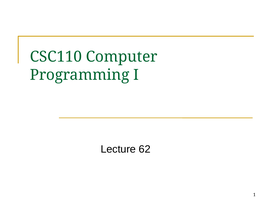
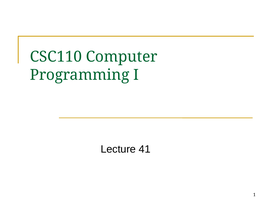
62: 62 -> 41
